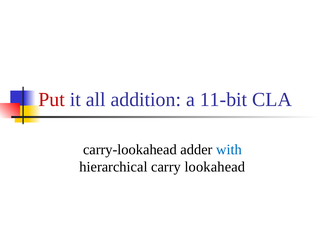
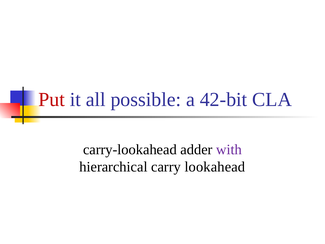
addition: addition -> possible
11-bit: 11-bit -> 42-bit
with colour: blue -> purple
